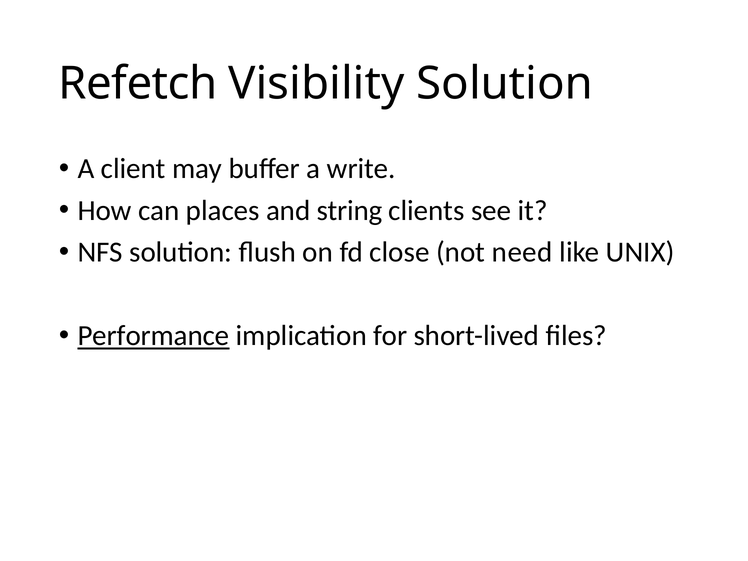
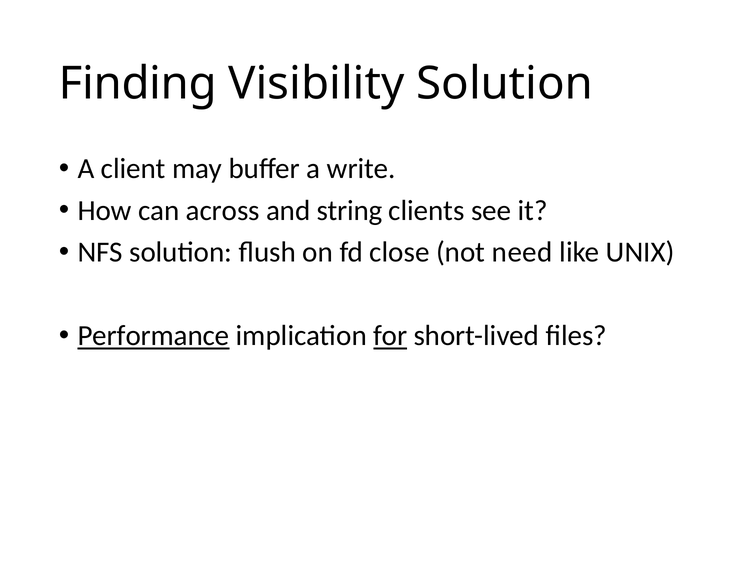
Refetch: Refetch -> Finding
places: places -> across
for underline: none -> present
